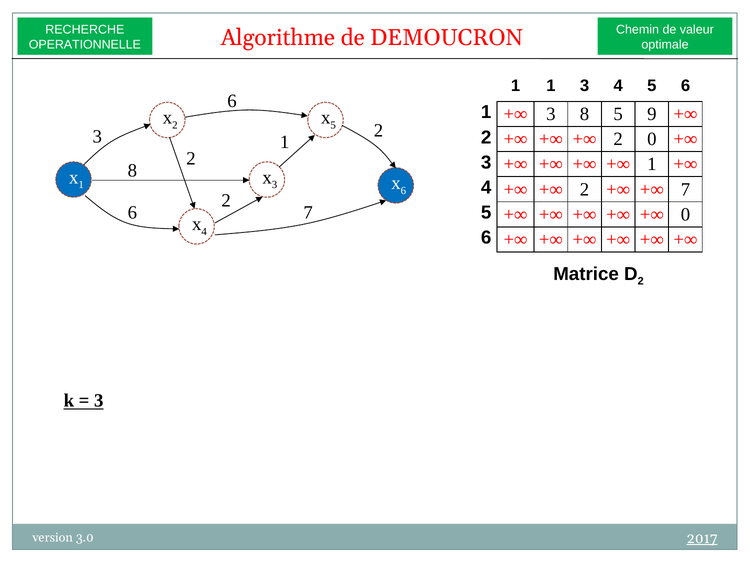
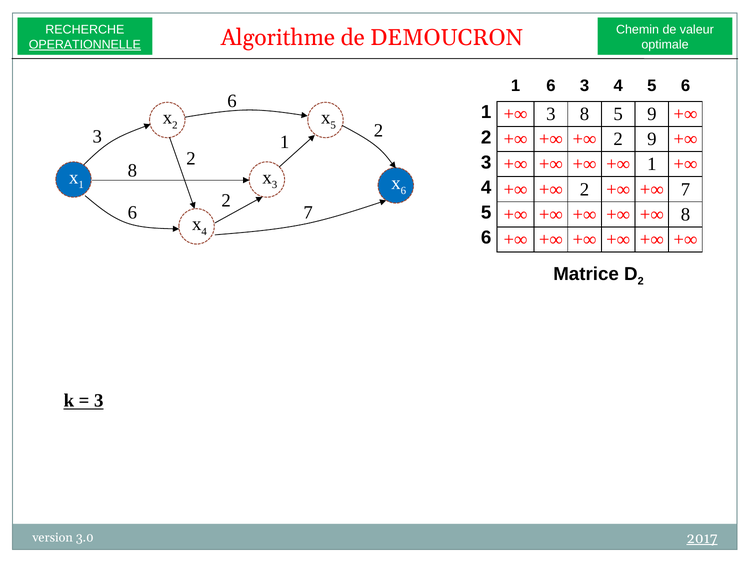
OPERATIONNELLE underline: none -> present
1 at (551, 86): 1 -> 6
2 0: 0 -> 9
0 at (685, 215): 0 -> 8
